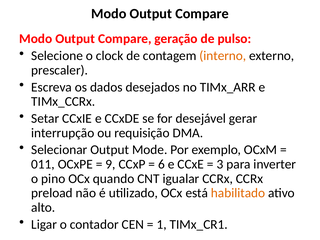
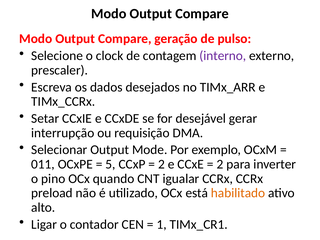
interno colour: orange -> purple
9: 9 -> 5
6 at (161, 164): 6 -> 2
3 at (220, 164): 3 -> 2
